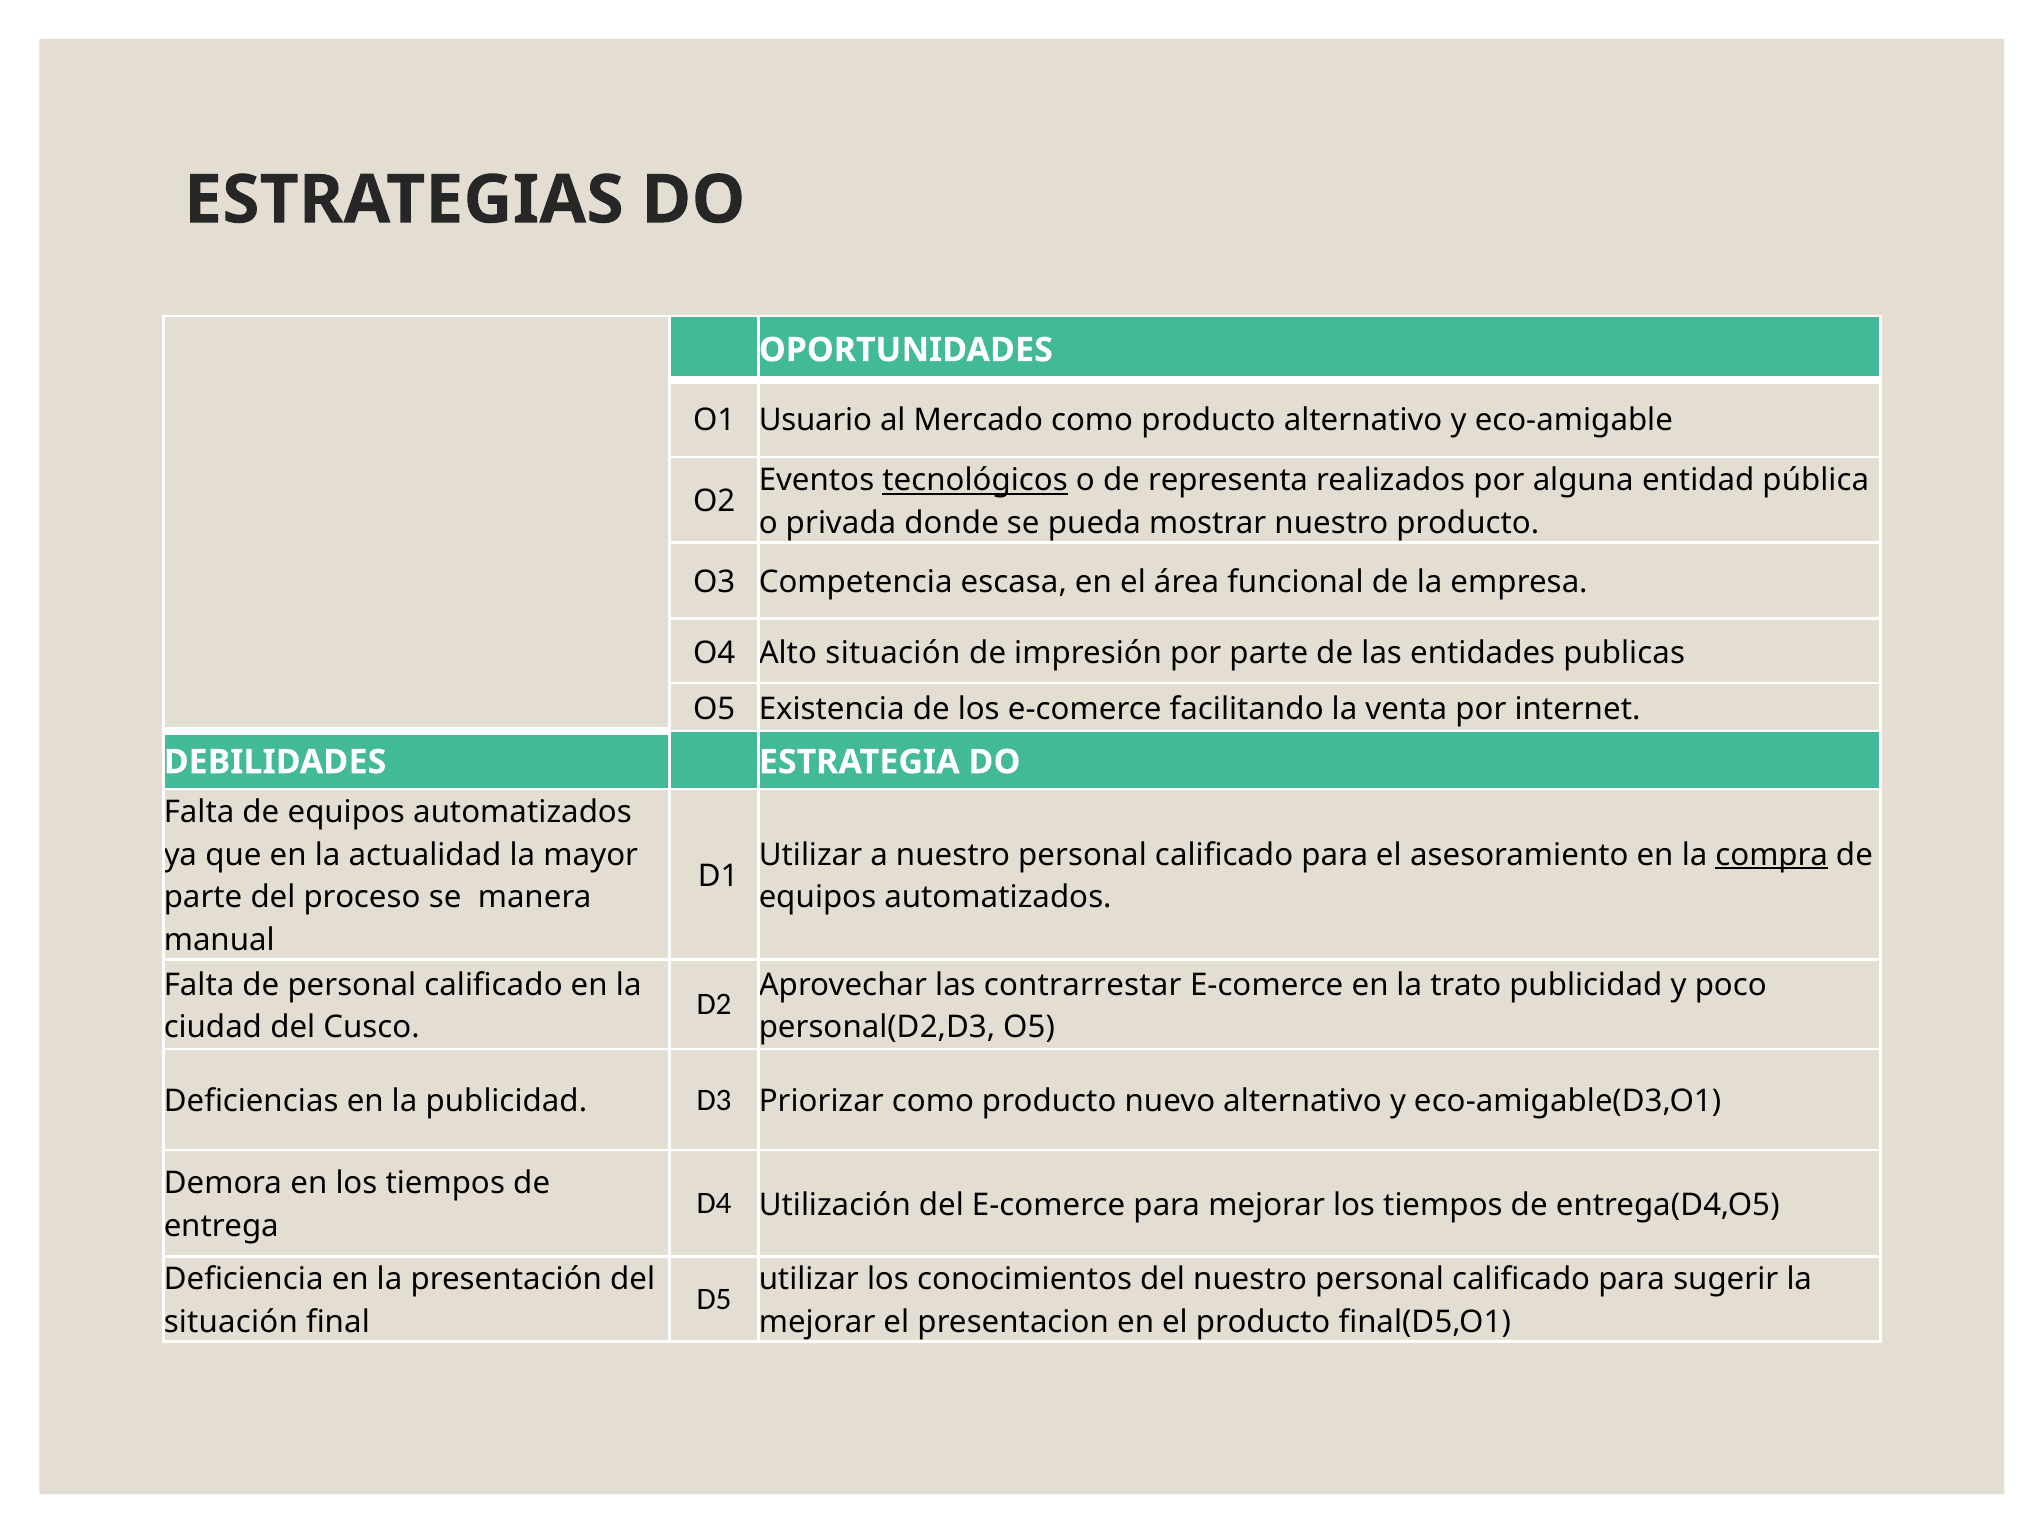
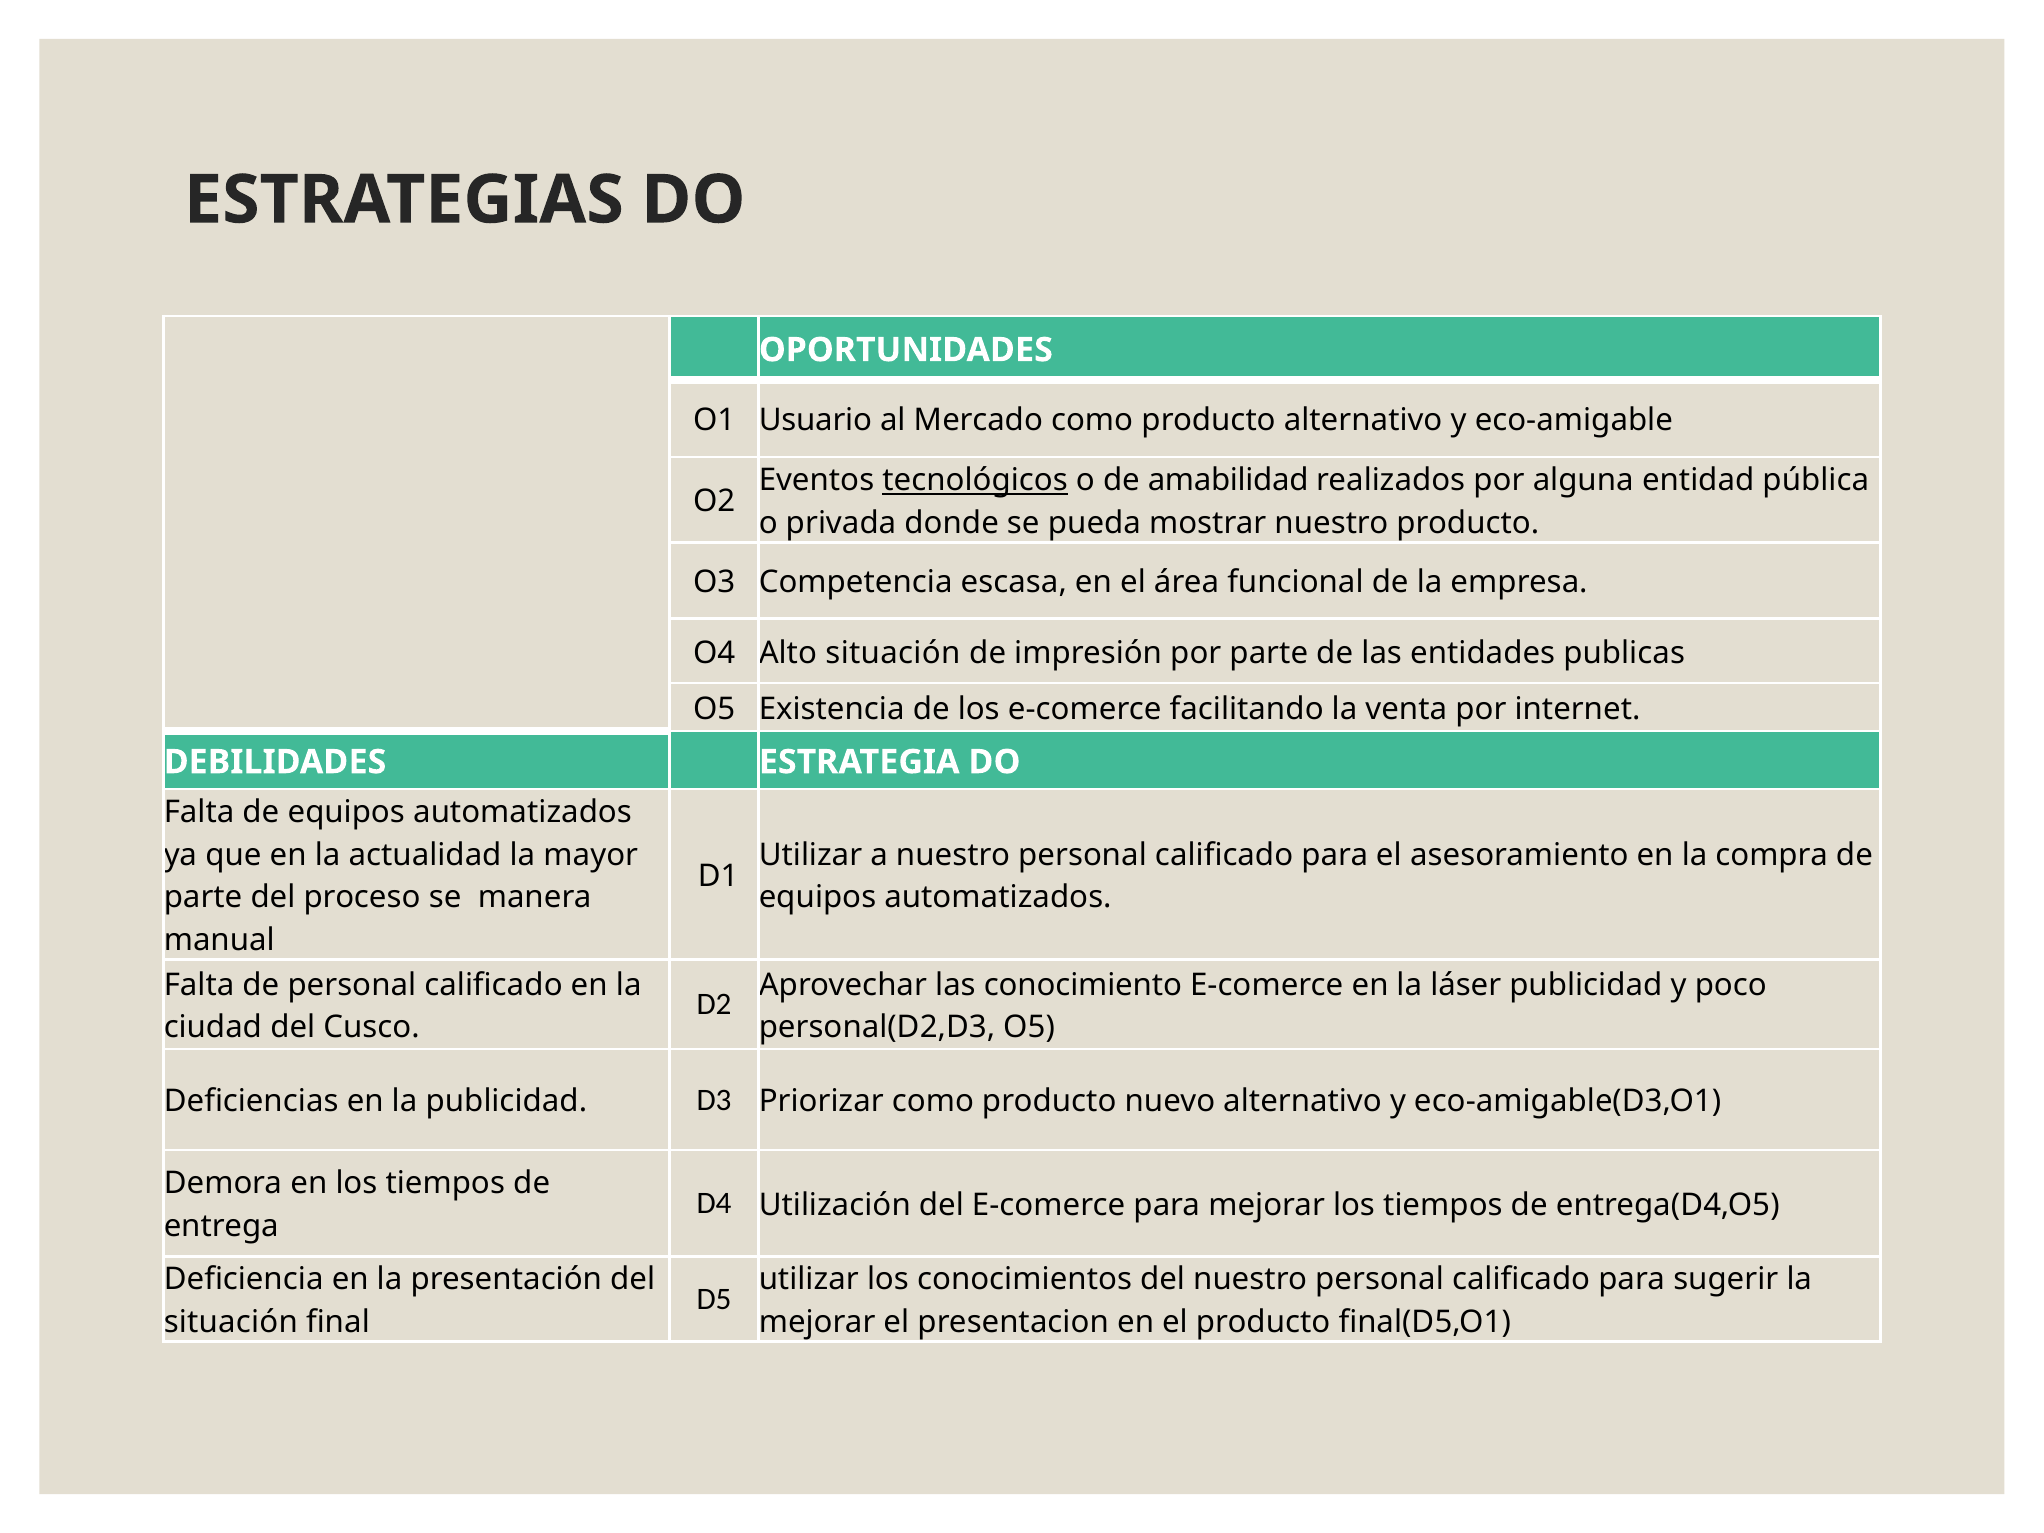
representa: representa -> amabilidad
compra underline: present -> none
contrarrestar: contrarrestar -> conocimiento
trato: trato -> láser
